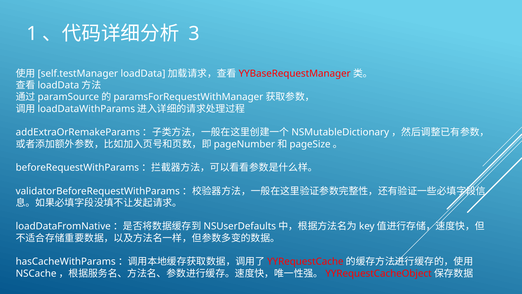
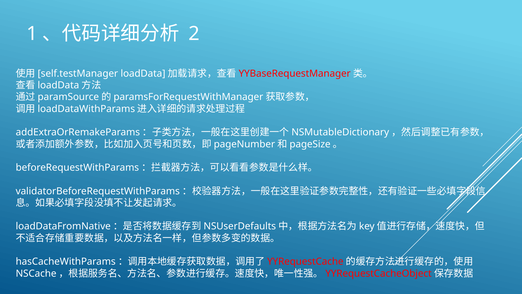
3: 3 -> 2
